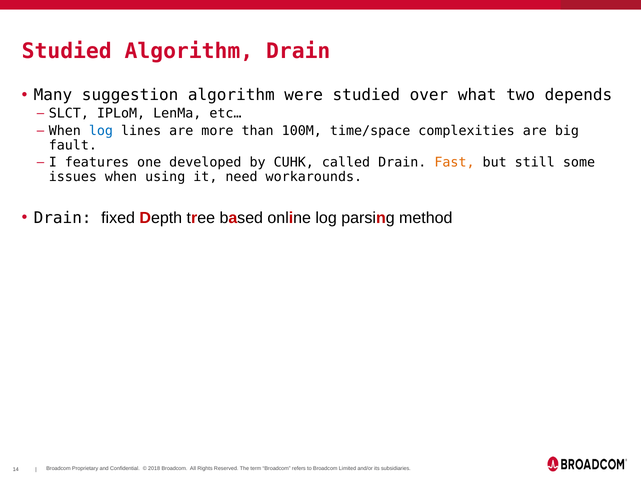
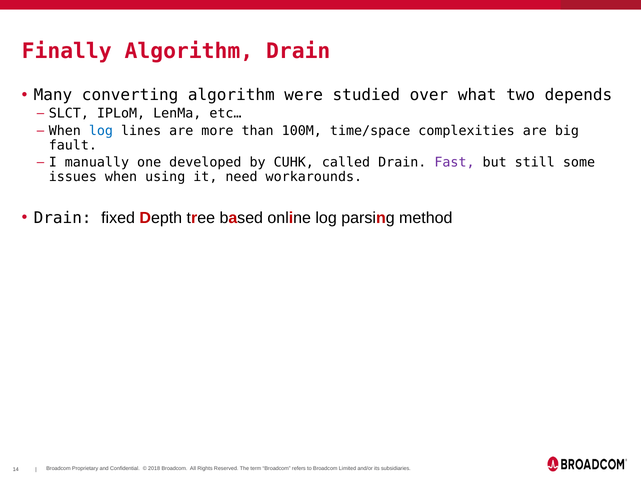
Studied at (67, 51): Studied -> Finally
suggestion: suggestion -> converting
features: features -> manually
Fast colour: orange -> purple
